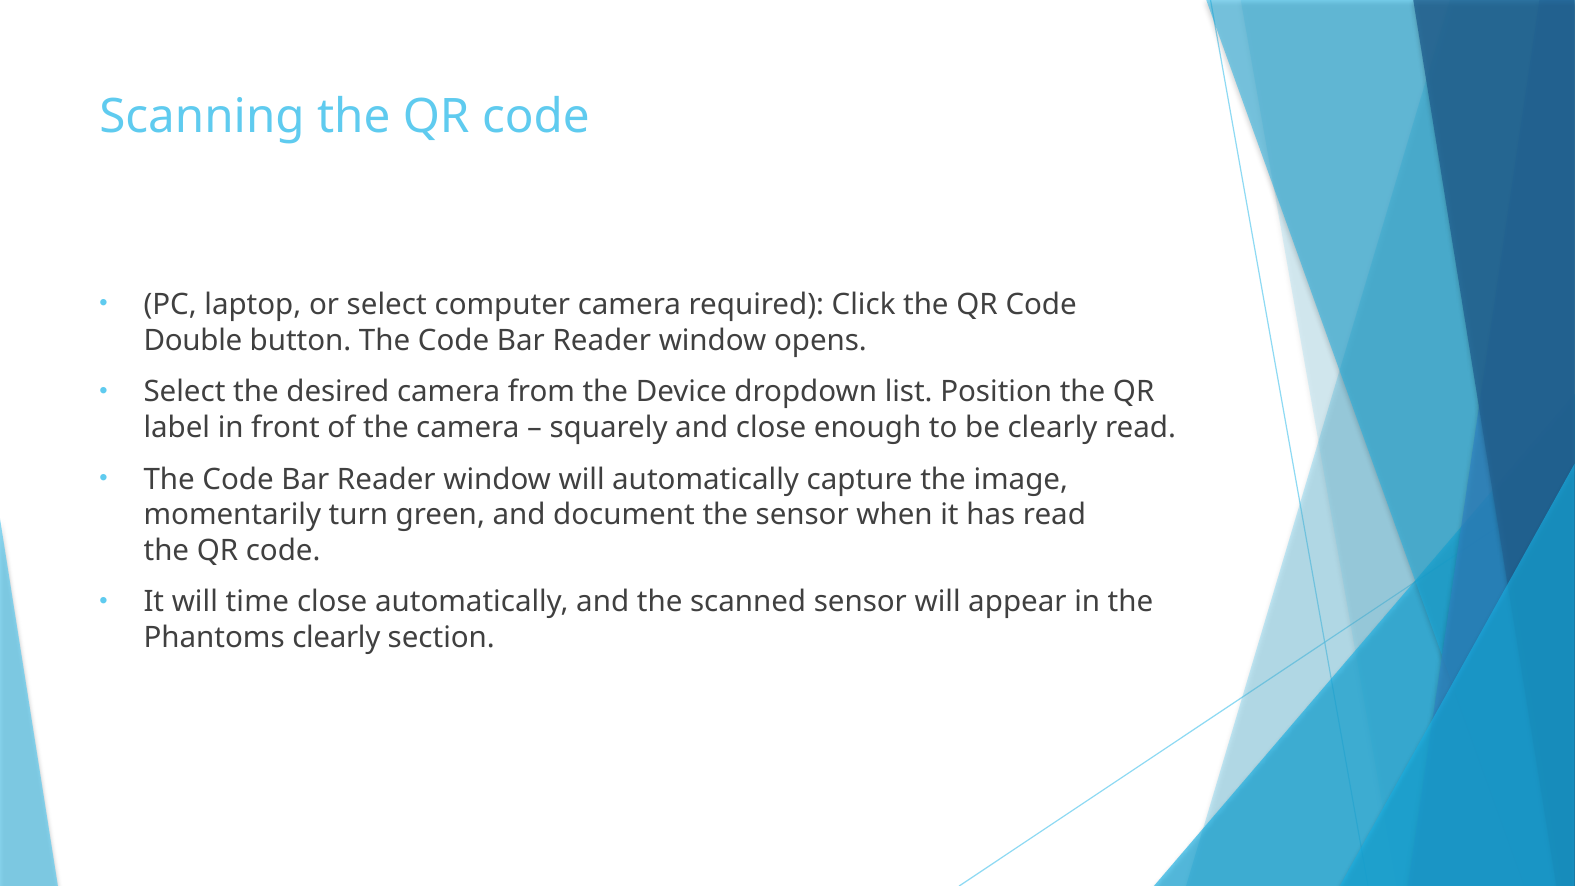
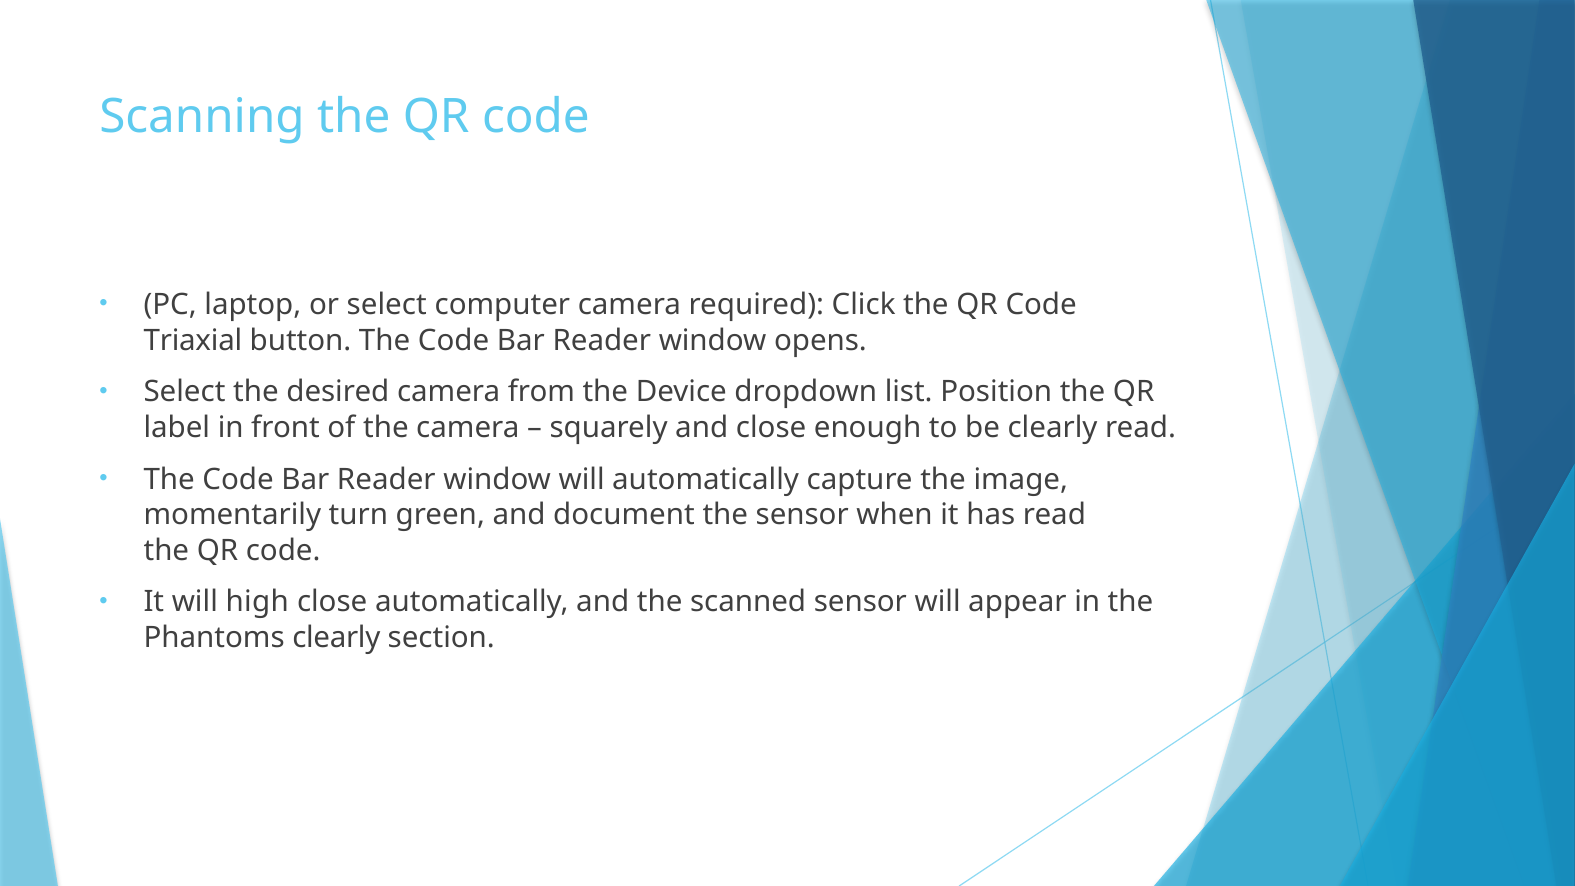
Double: Double -> Triaxial
time: time -> high
